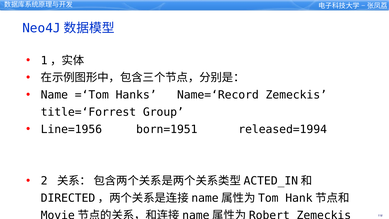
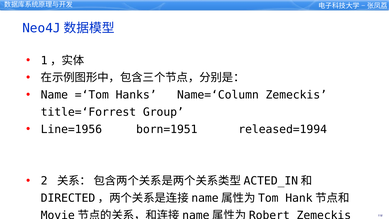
Name=‘Record: Name=‘Record -> Name=‘Column
